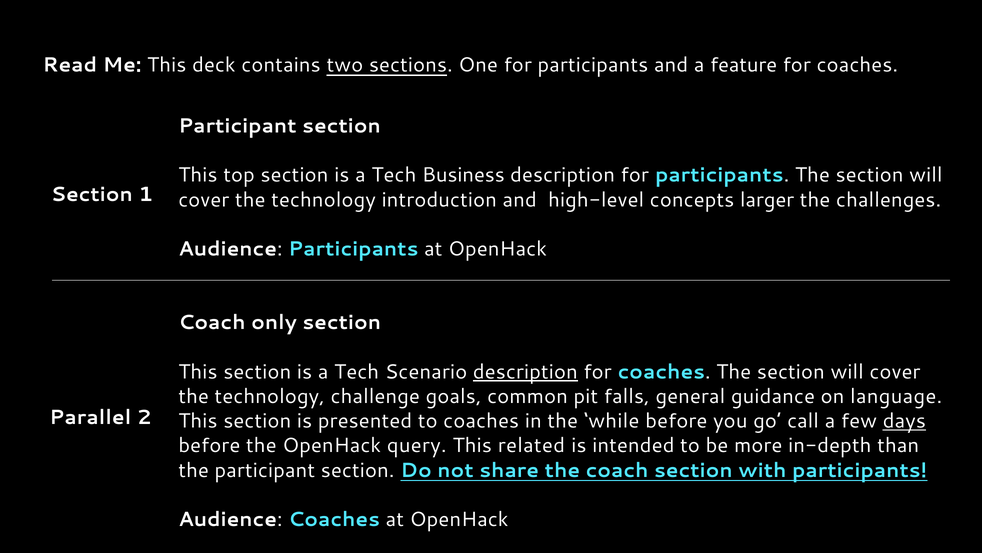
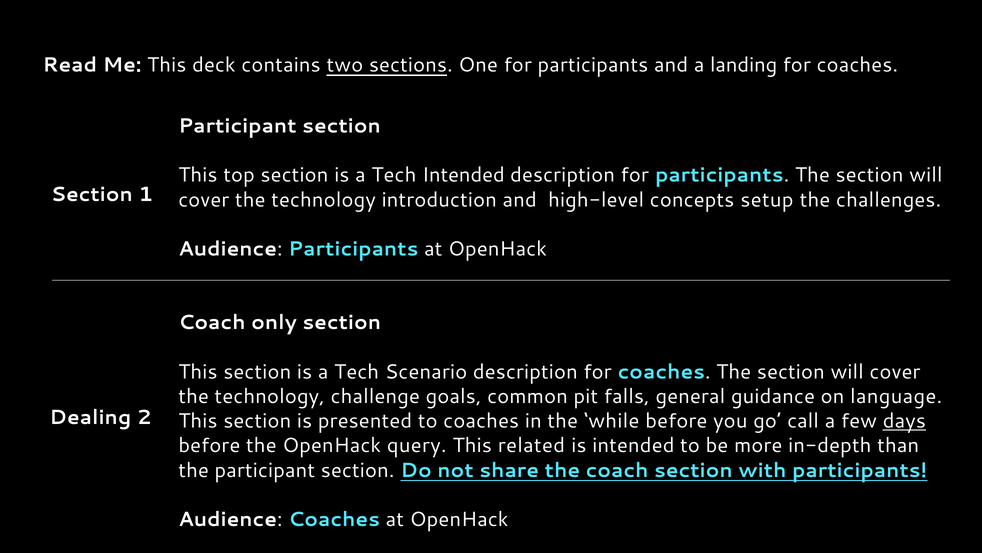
feature: feature -> landing
Tech Business: Business -> Intended
larger: larger -> setup
description at (525, 371) underline: present -> none
Parallel: Parallel -> Dealing
